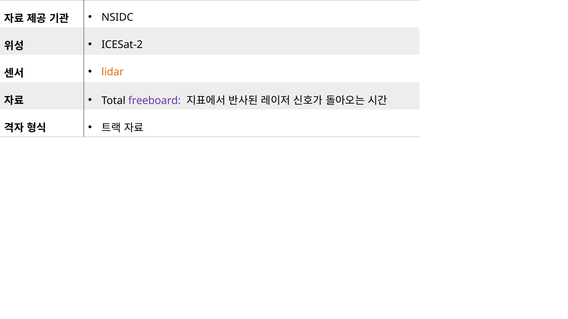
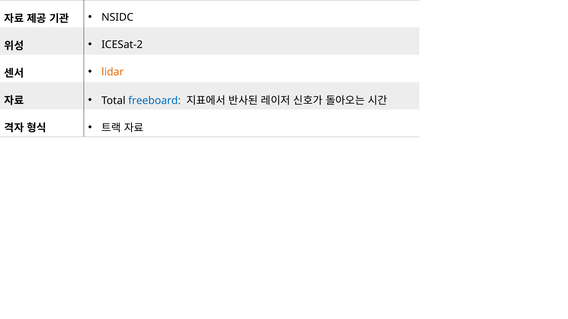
freeboard colour: purple -> blue
